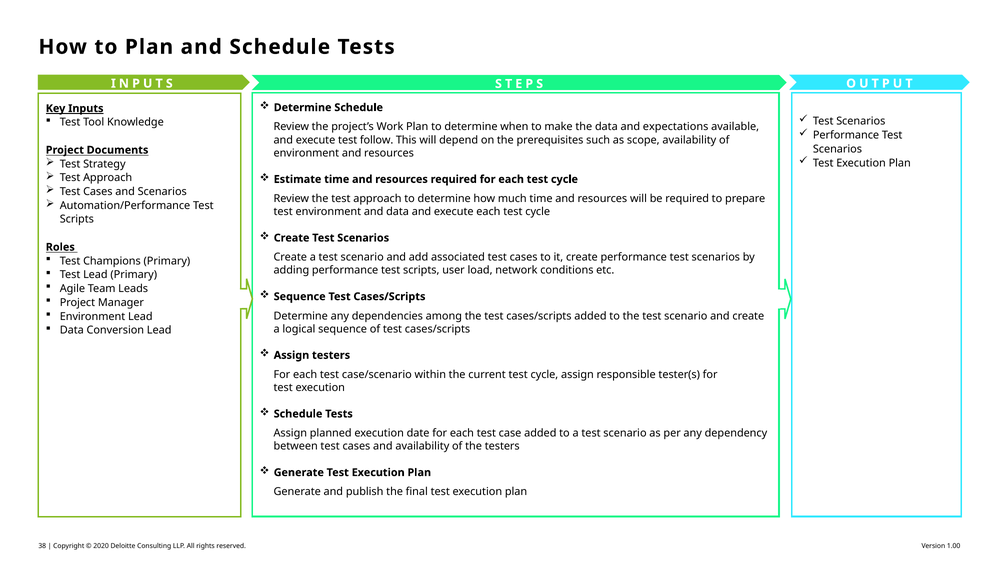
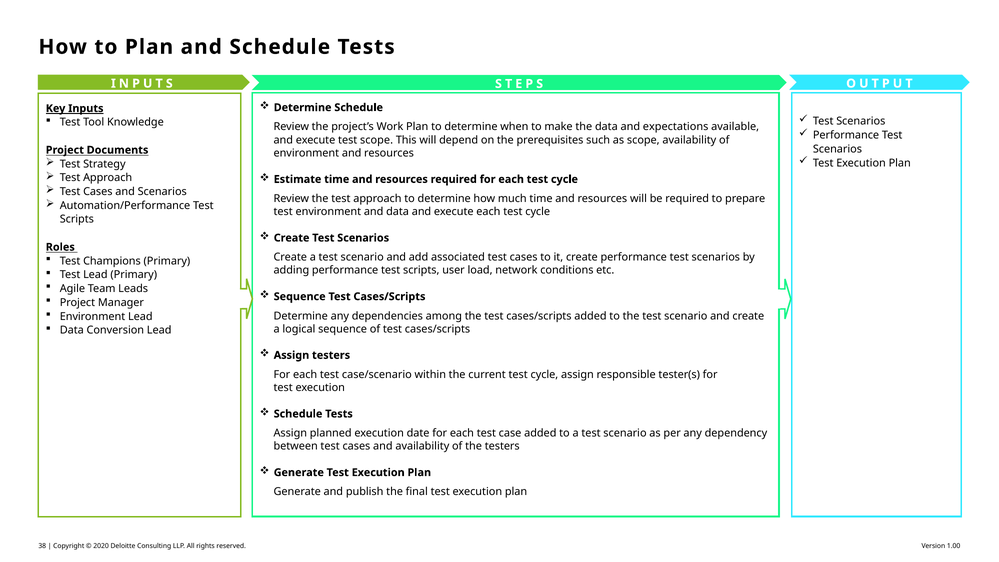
test follow: follow -> scope
